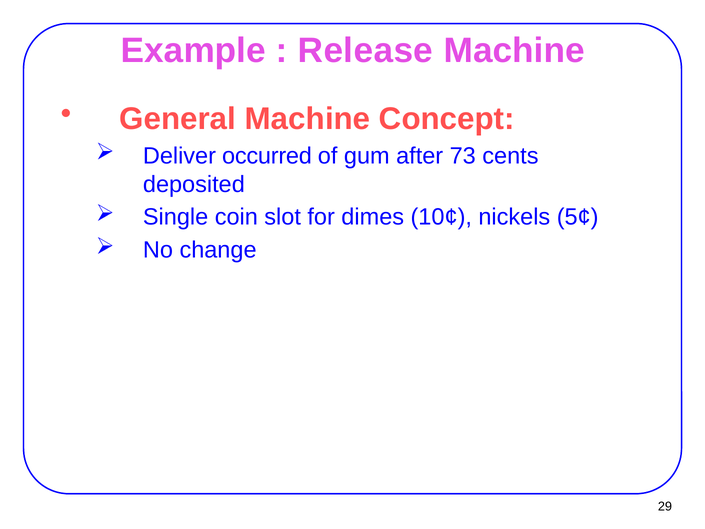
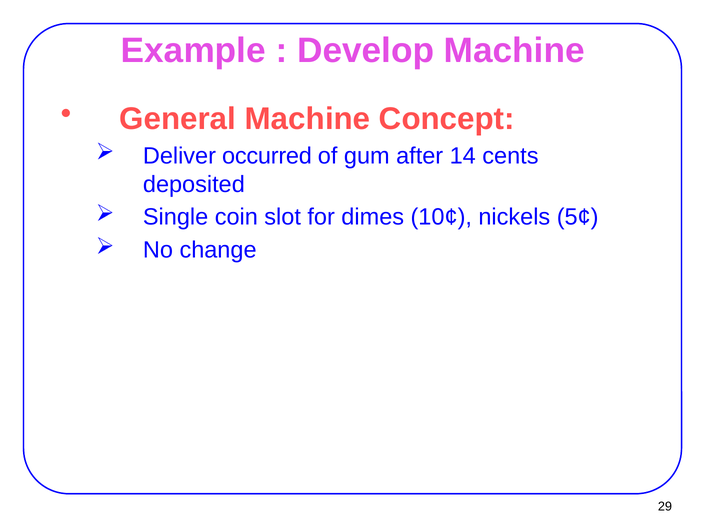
Release: Release -> Develop
73: 73 -> 14
